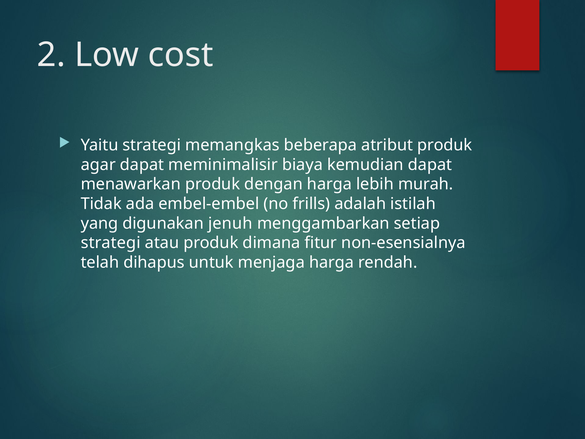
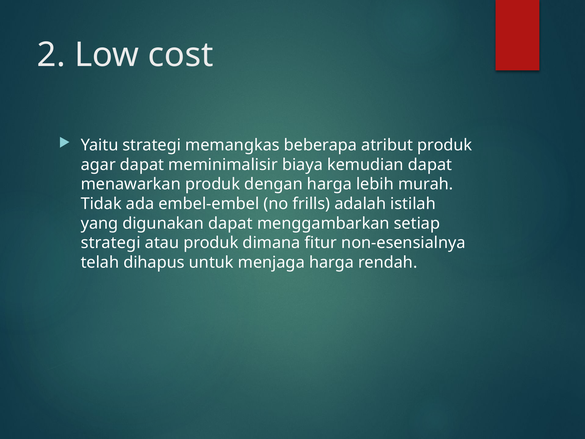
digunakan jenuh: jenuh -> dapat
